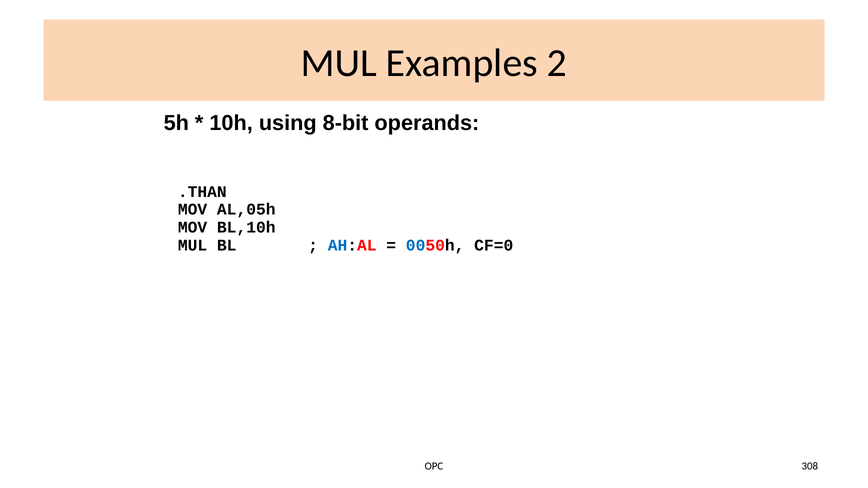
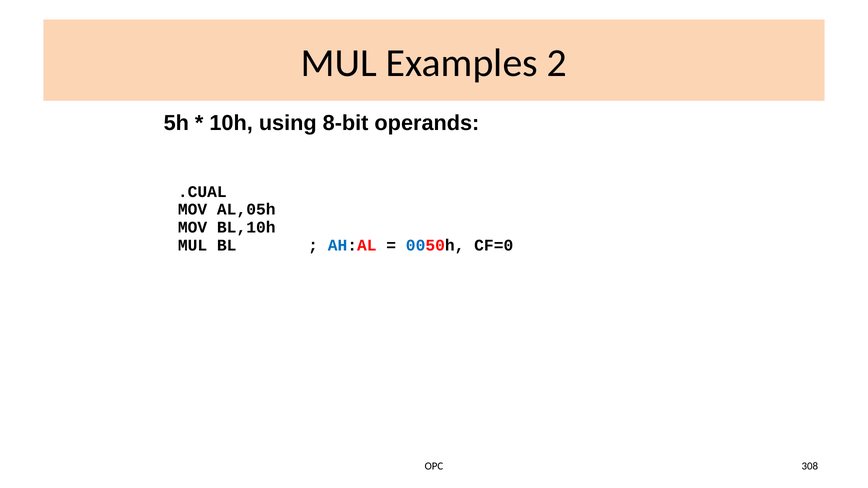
.THAN: .THAN -> .CUAL
